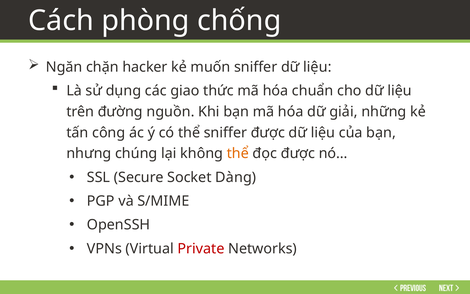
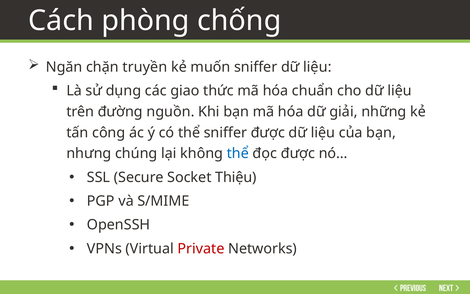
hacker: hacker -> truyền
thể at (238, 153) colour: orange -> blue
Dàng: Dàng -> Thiệu
